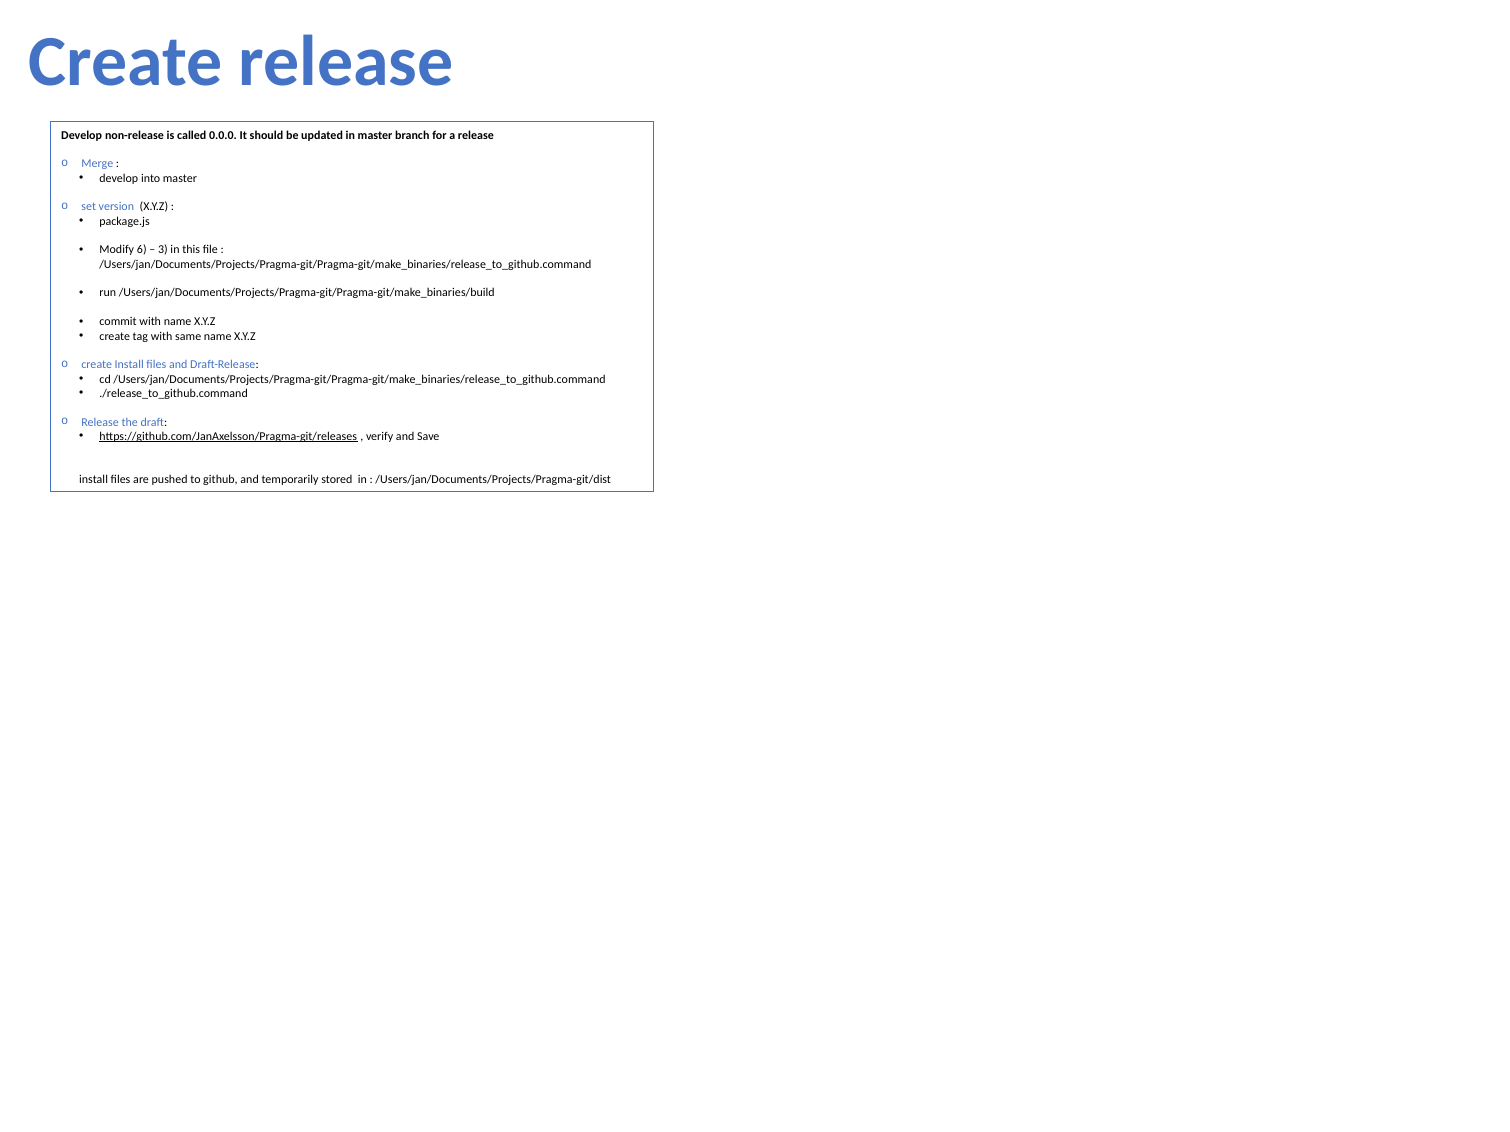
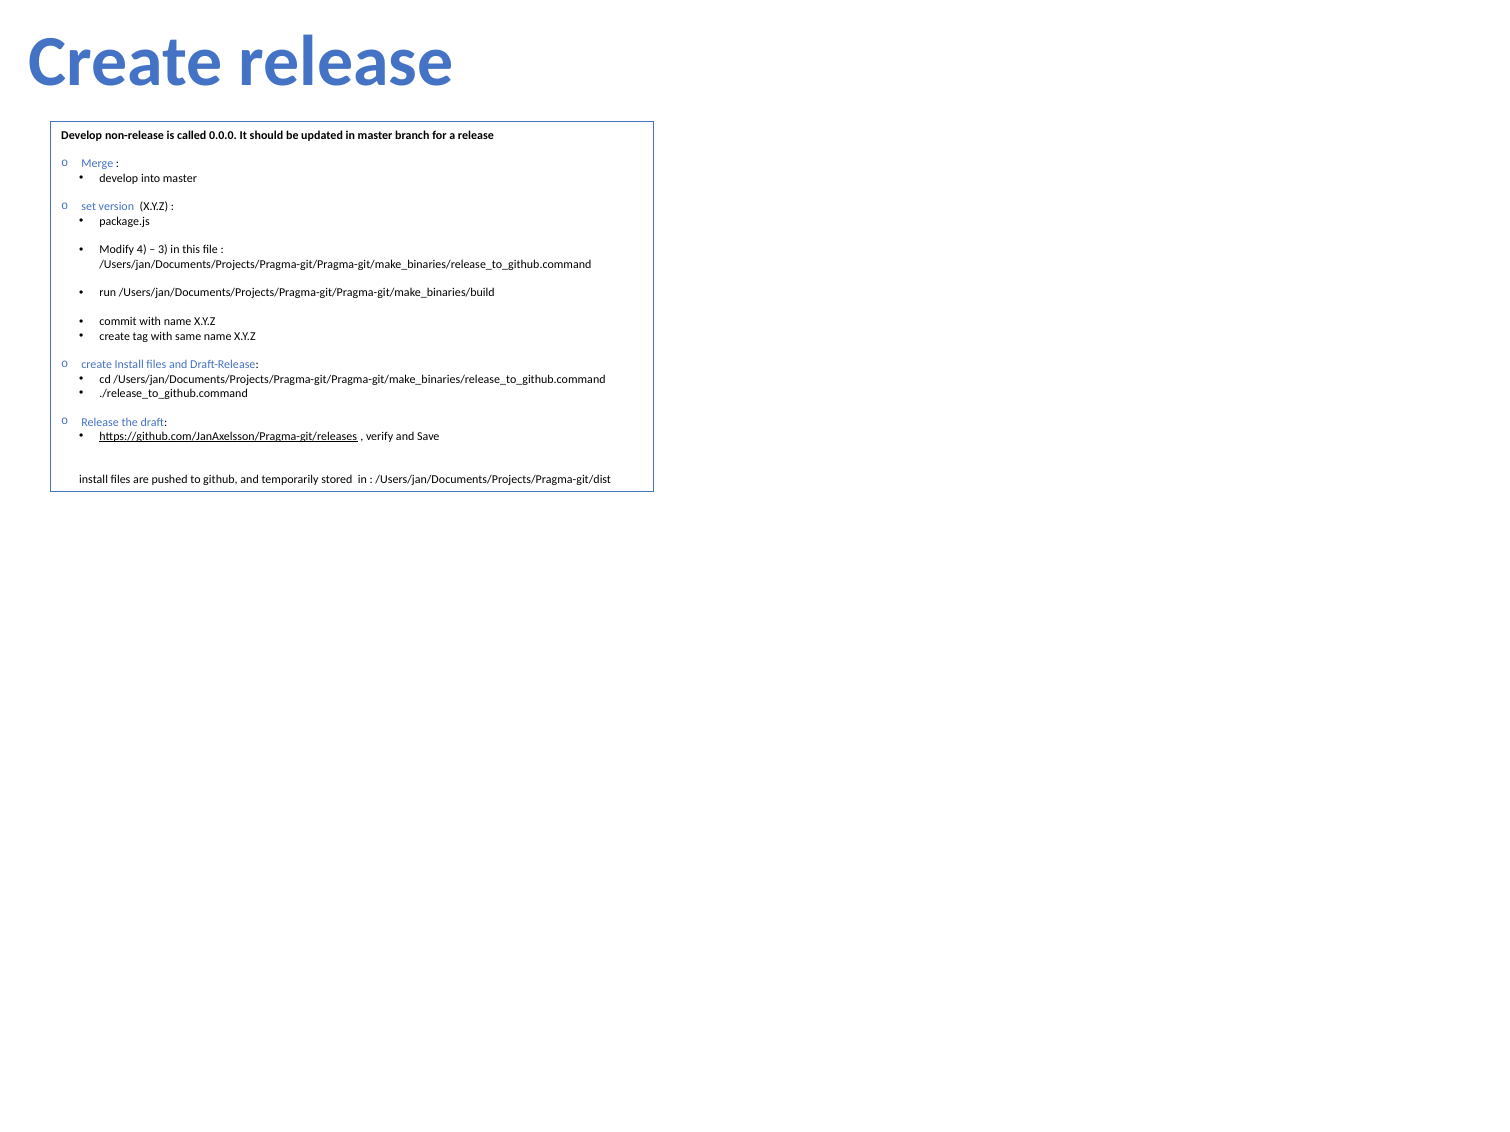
6: 6 -> 4
